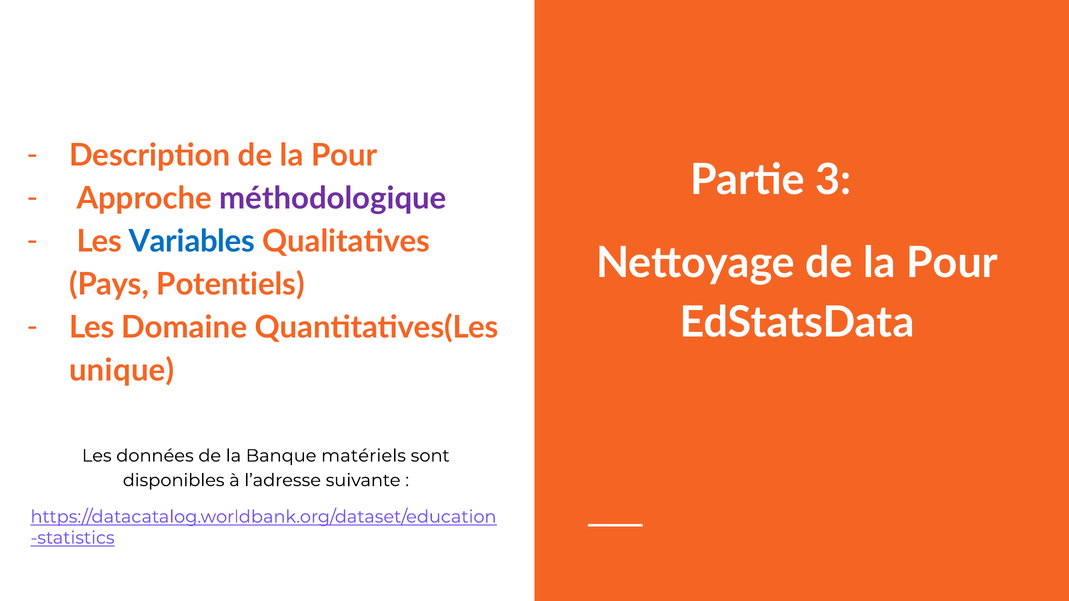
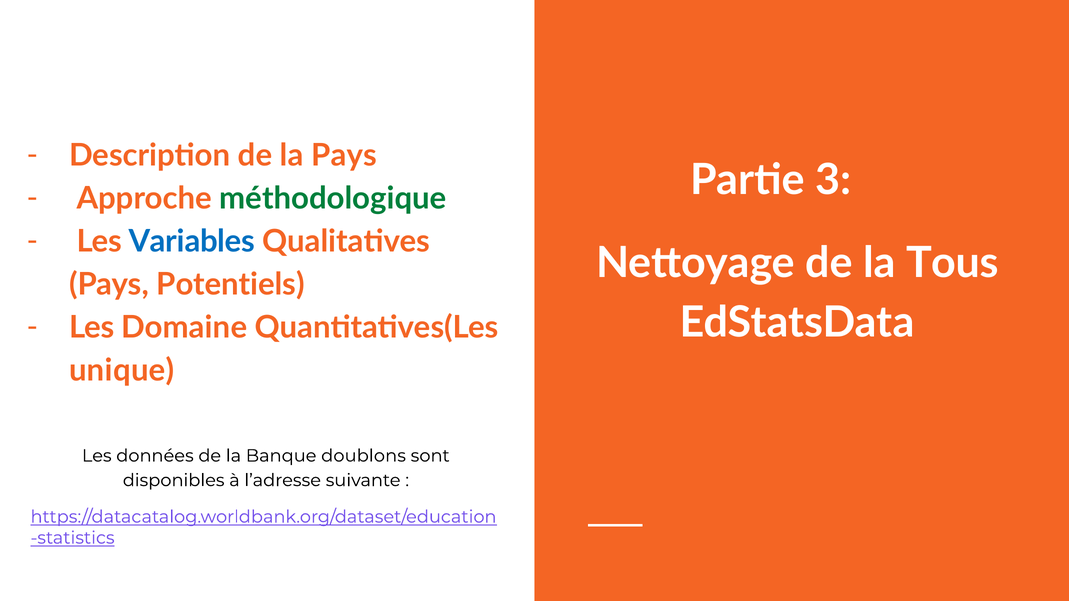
Description de la Pour: Pour -> Pays
méthodologique colour: purple -> green
Nettoyage de la Pour: Pour -> Tous
matériels: matériels -> doublons
